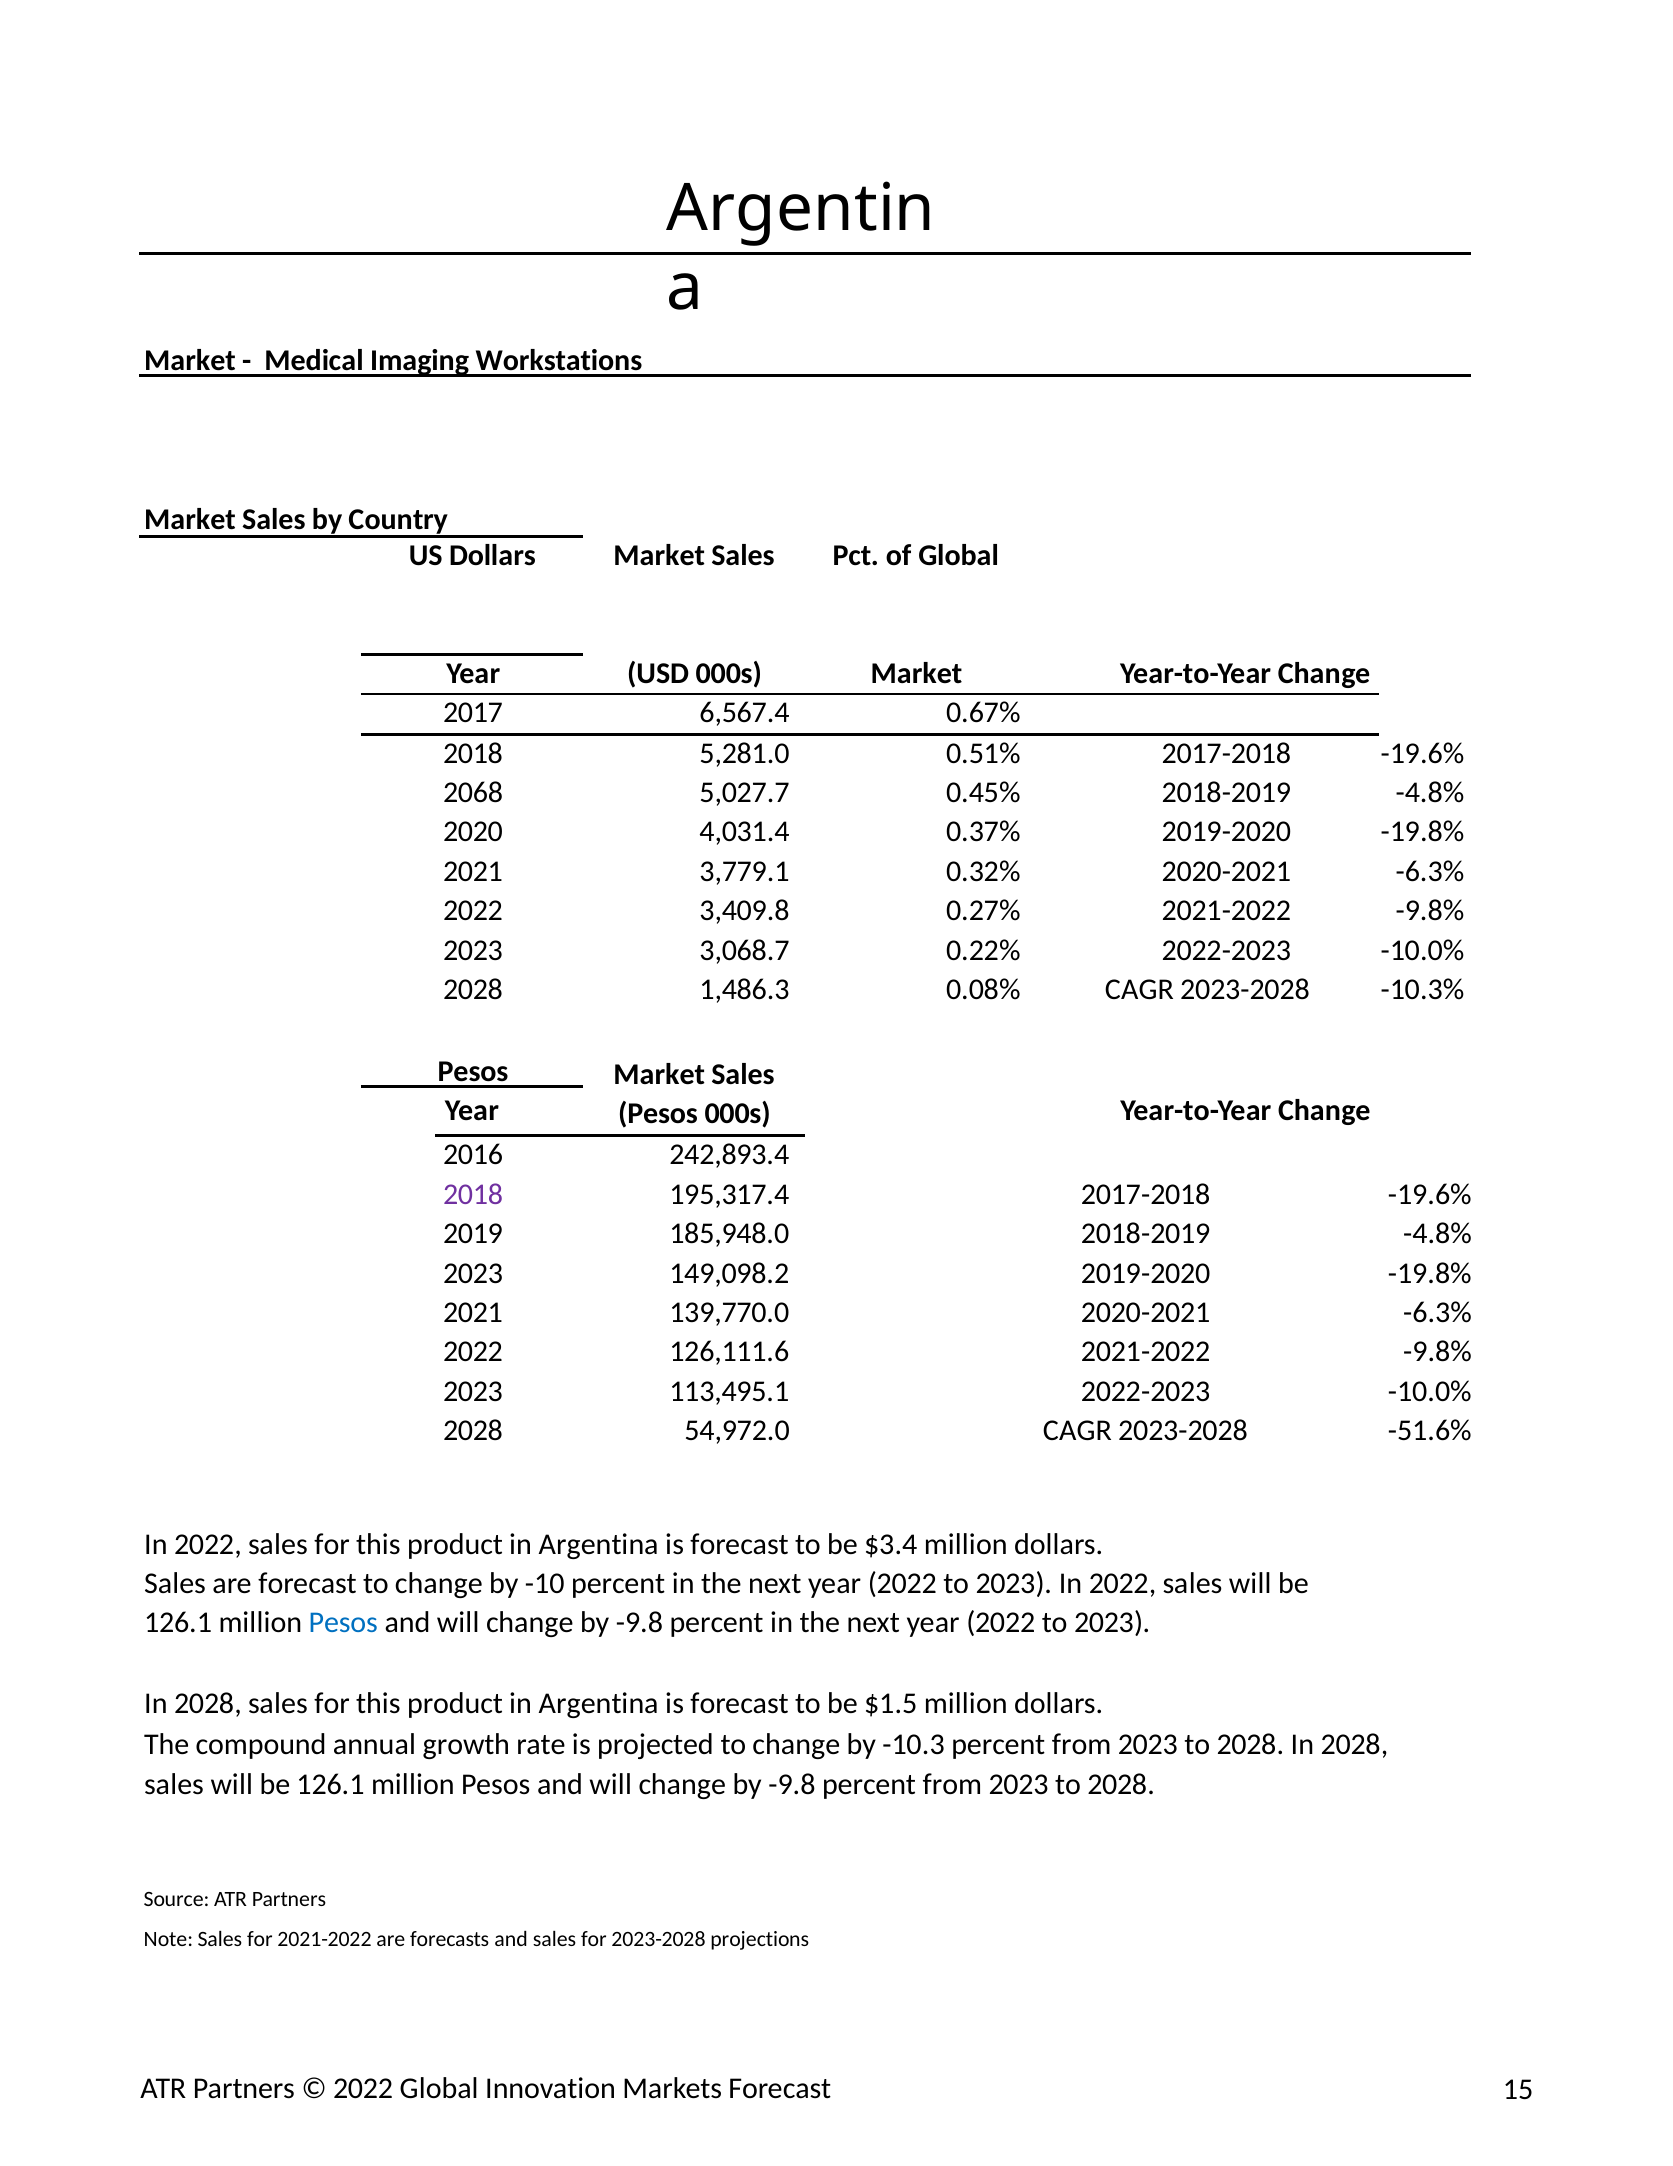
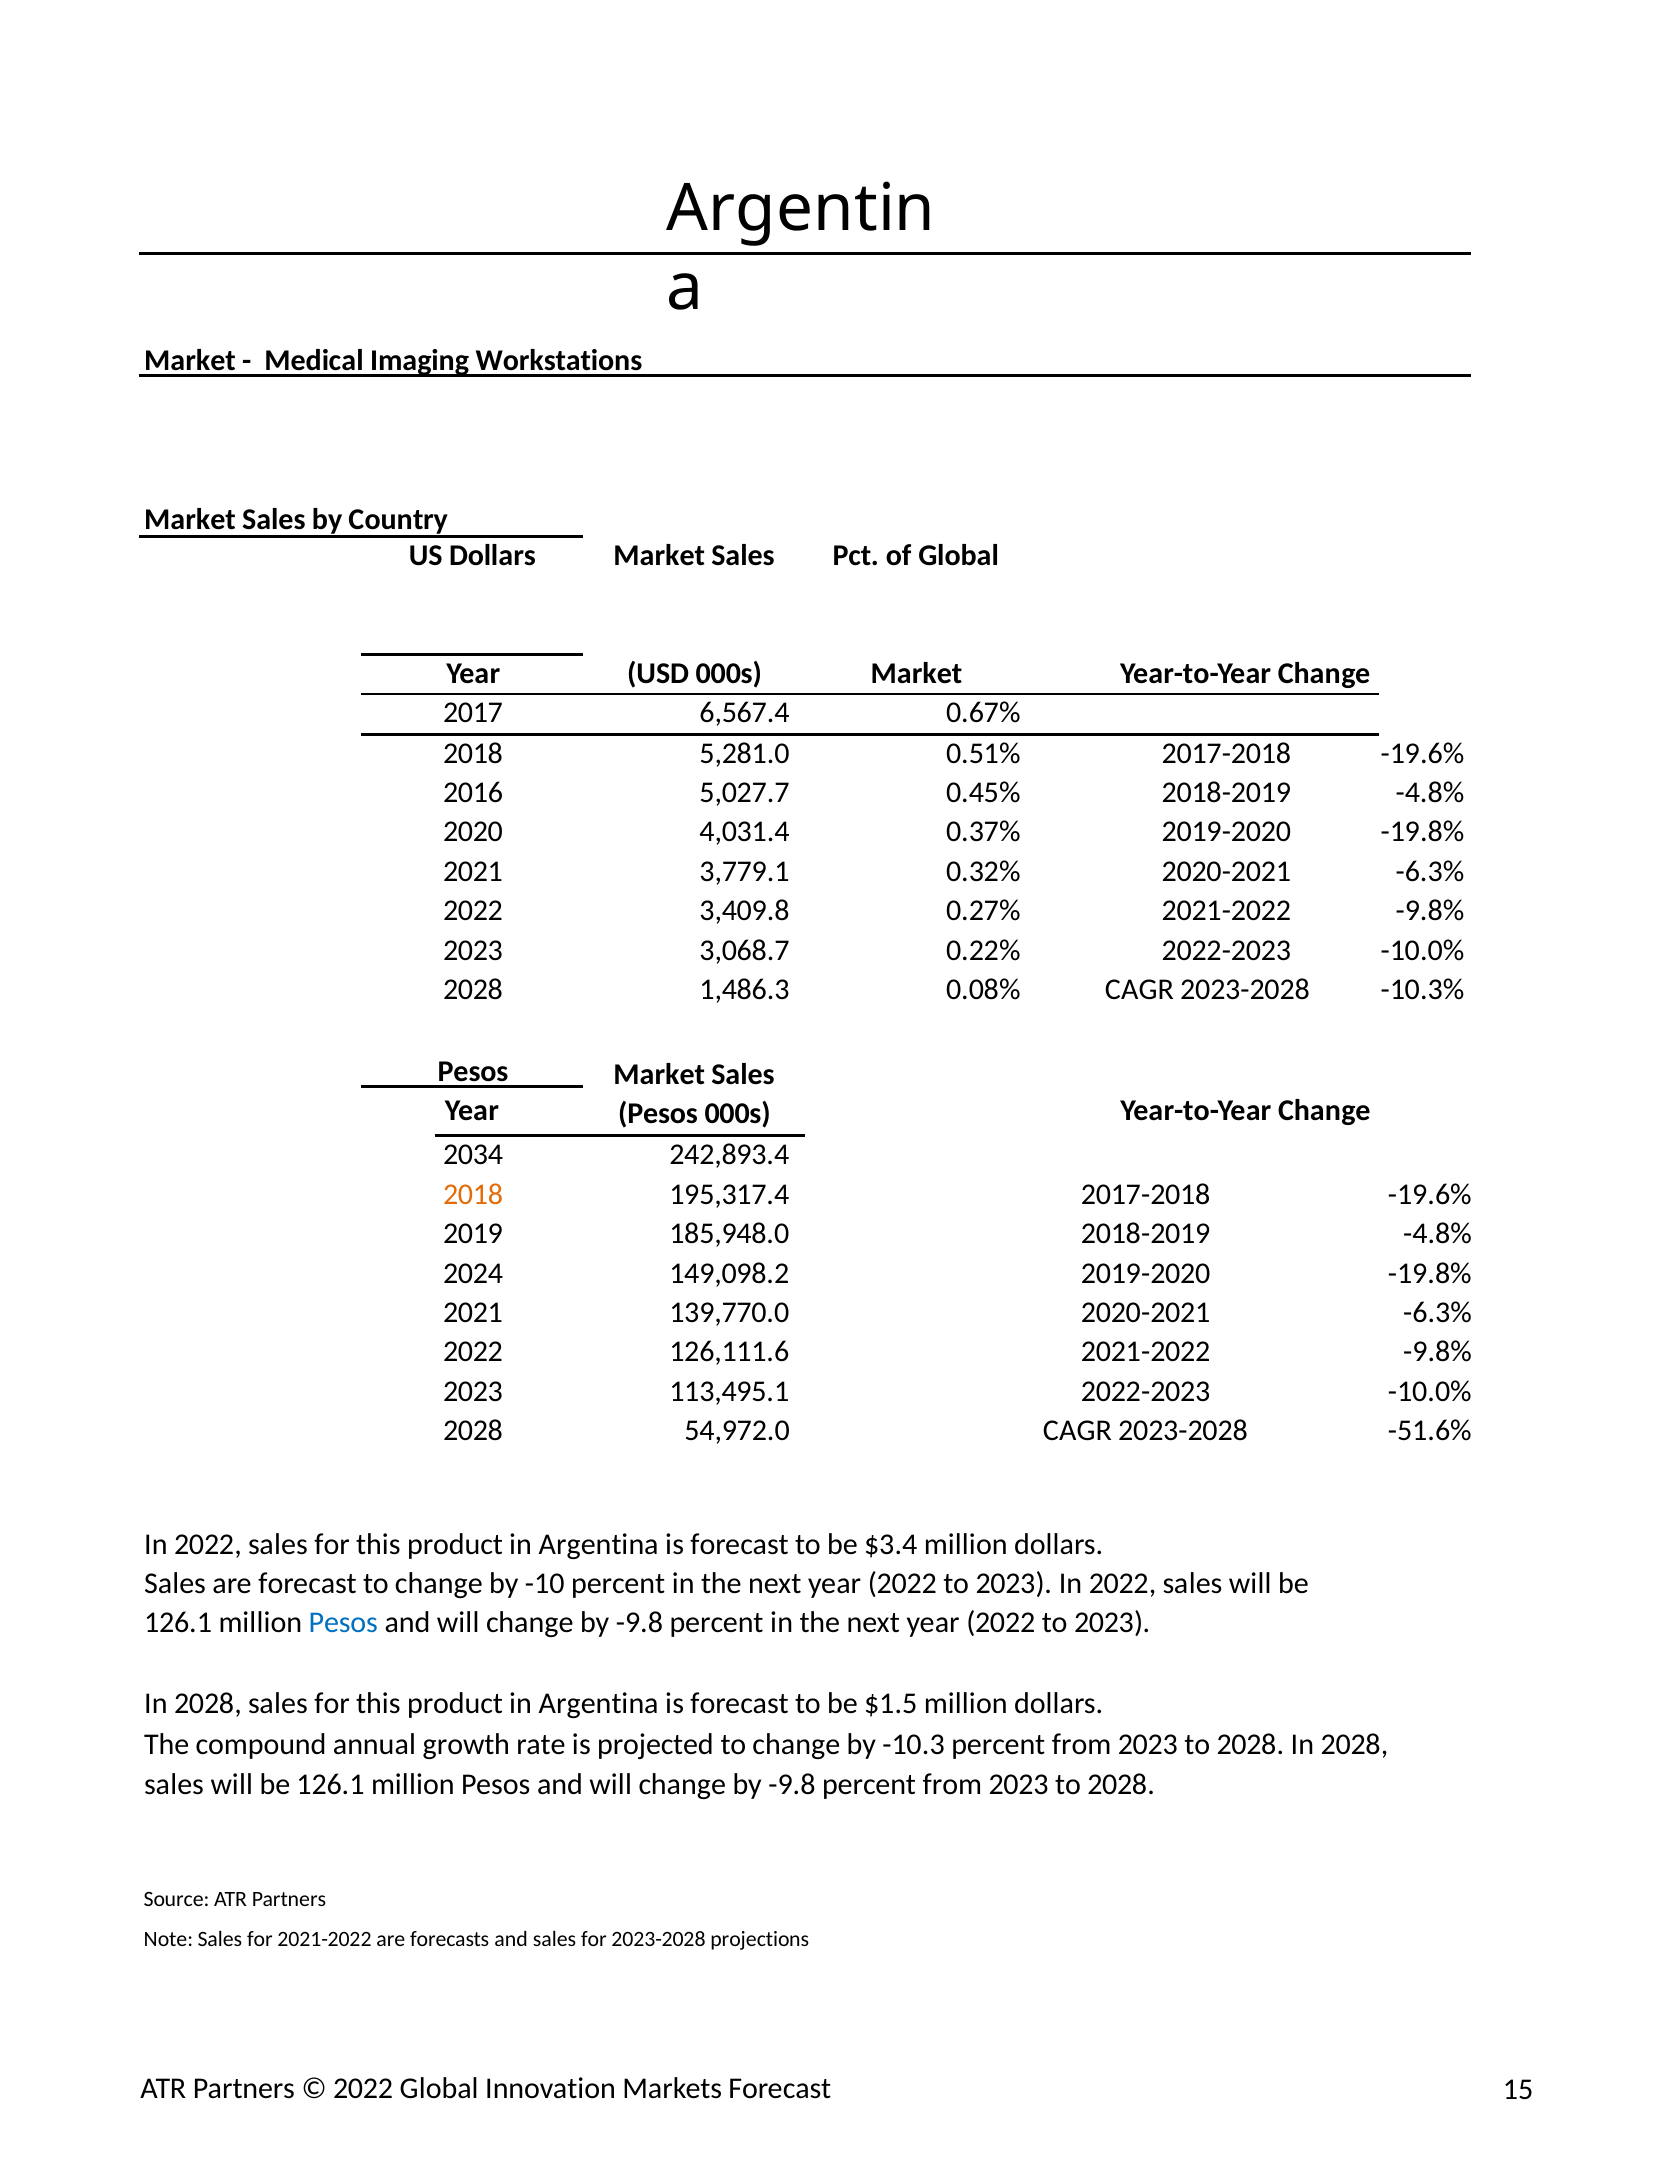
2068: 2068 -> 2016
2016: 2016 -> 2034
2018 at (473, 1194) colour: purple -> orange
2023 at (473, 1273): 2023 -> 2024
